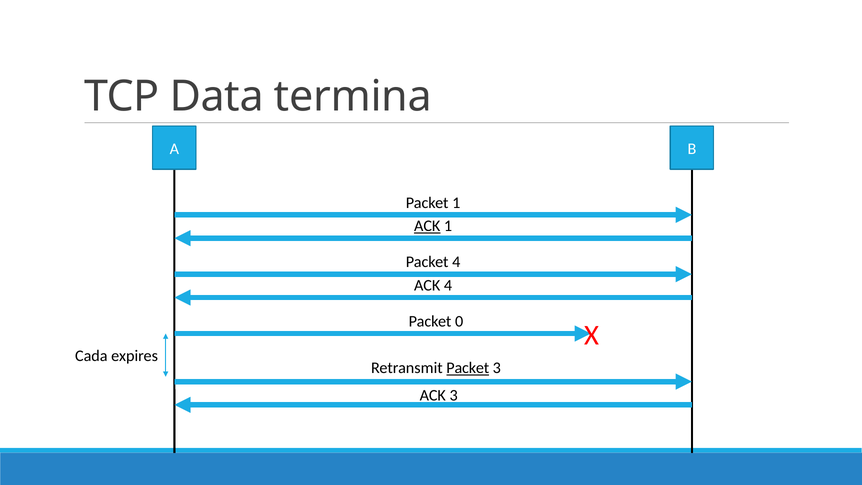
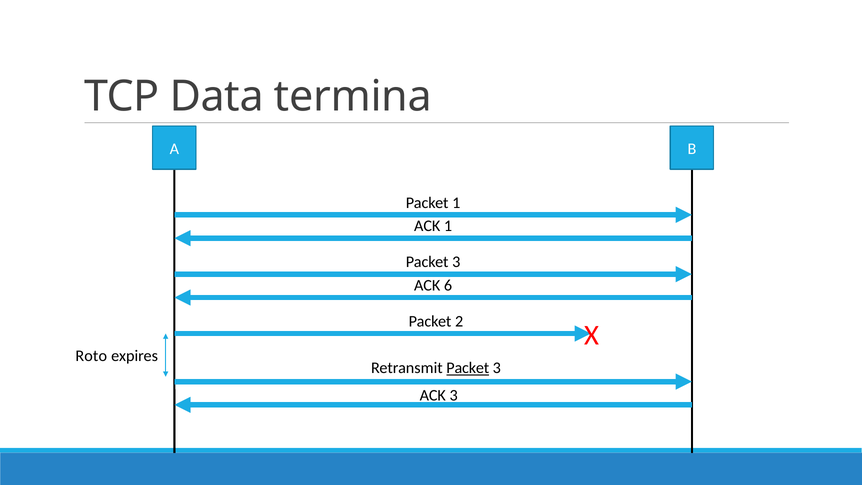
ACK at (427, 226) underline: present -> none
4 at (456, 262): 4 -> 3
ACK 4: 4 -> 6
0: 0 -> 2
Cada: Cada -> Roto
